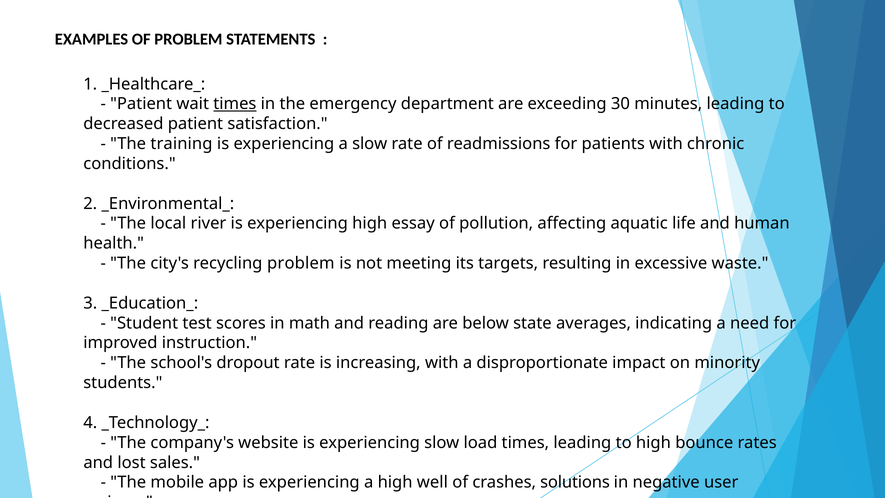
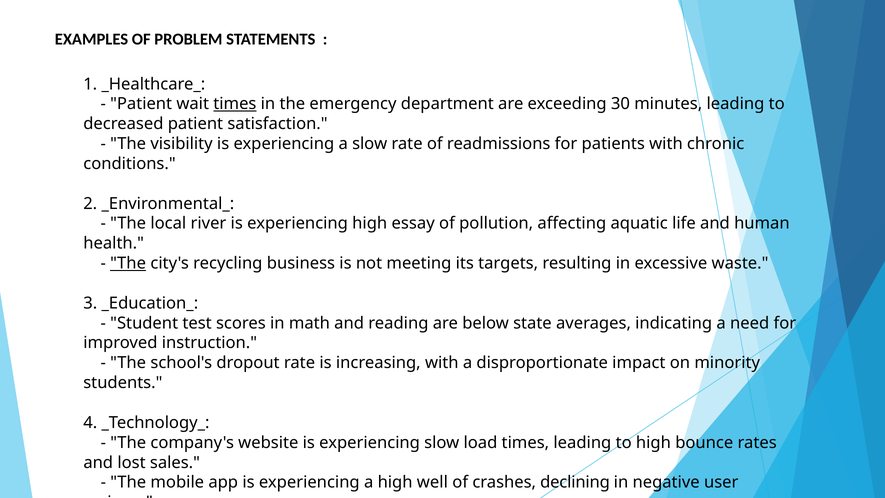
training: training -> visibility
The at (128, 263) underline: none -> present
recycling problem: problem -> business
solutions: solutions -> declining
